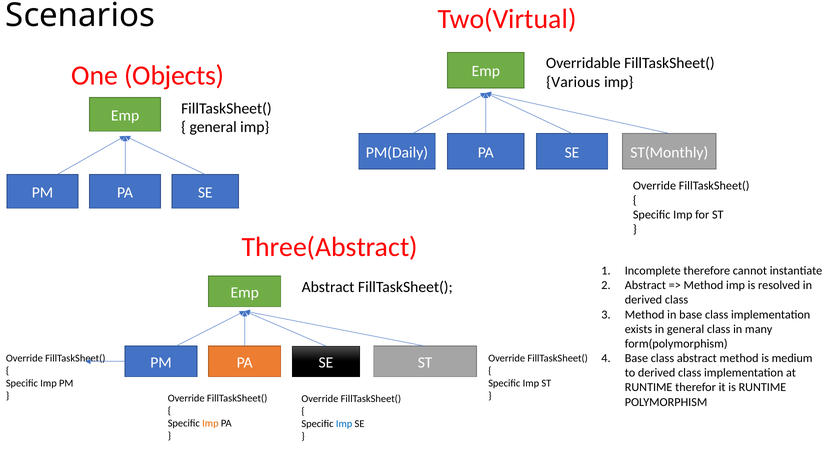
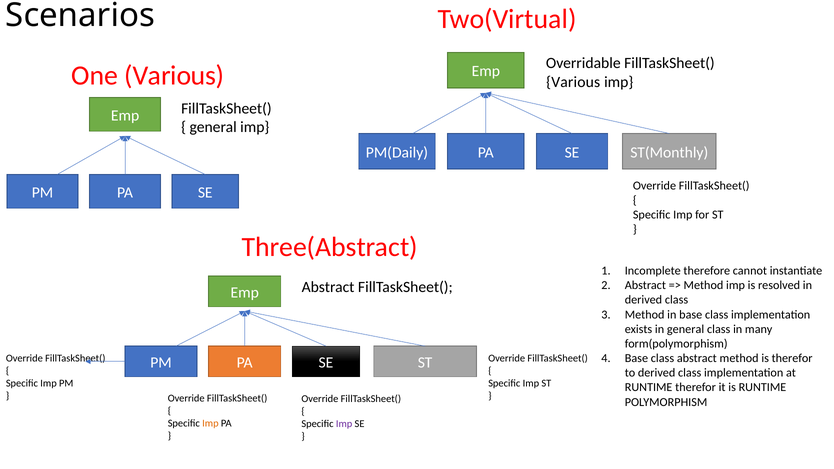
One Objects: Objects -> Various
is medium: medium -> therefor
Imp at (344, 424) colour: blue -> purple
